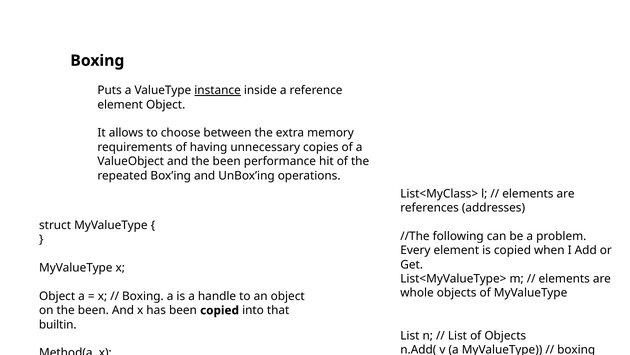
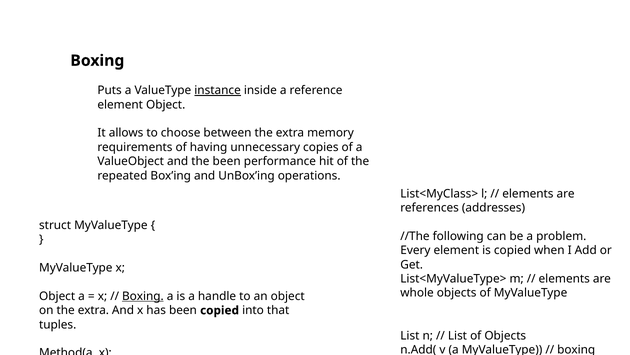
Boxing at (143, 296) underline: none -> present
on the been: been -> extra
builtin: builtin -> tuples
